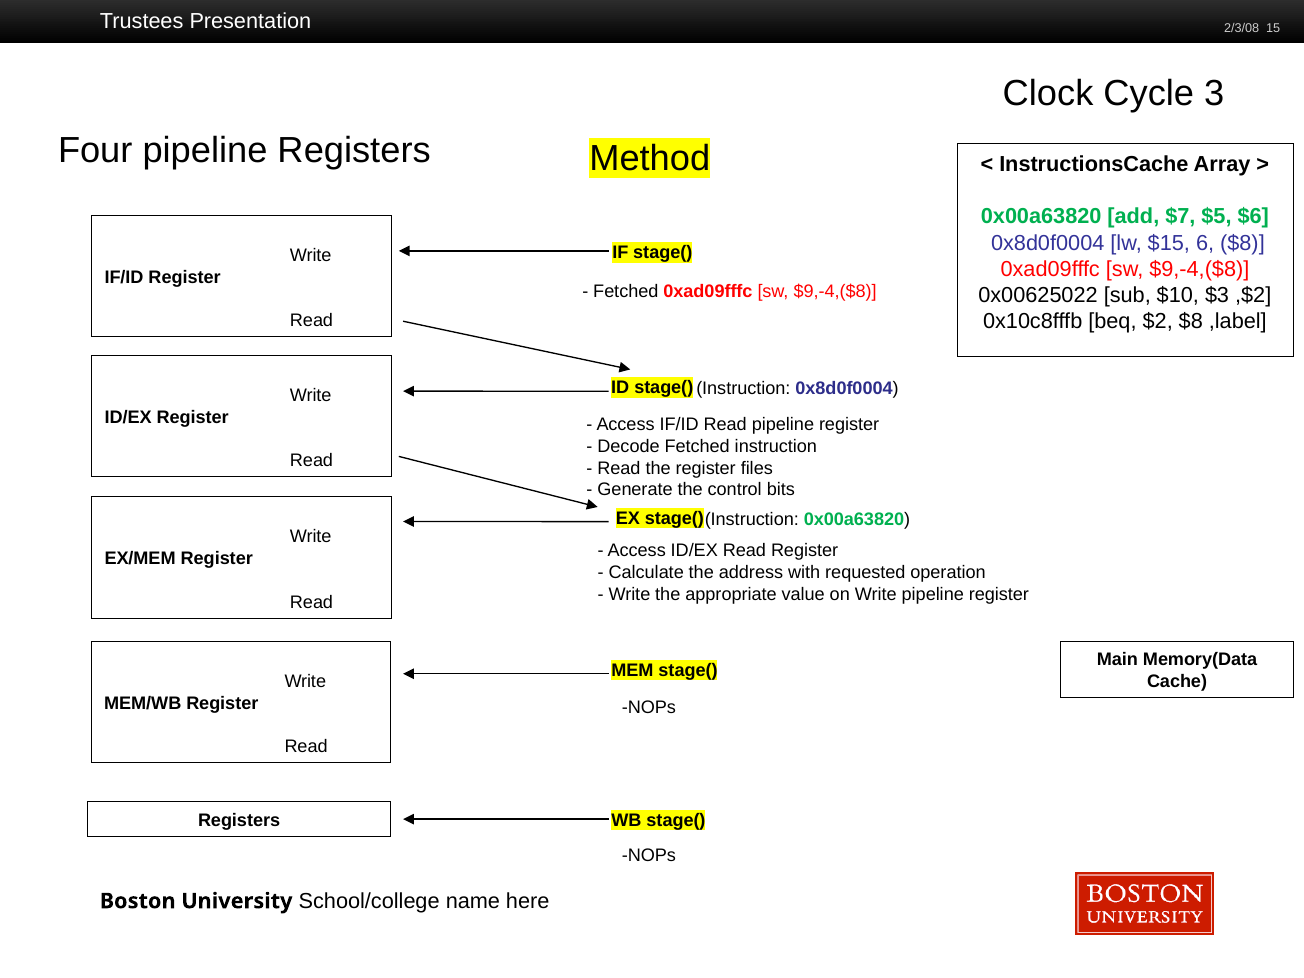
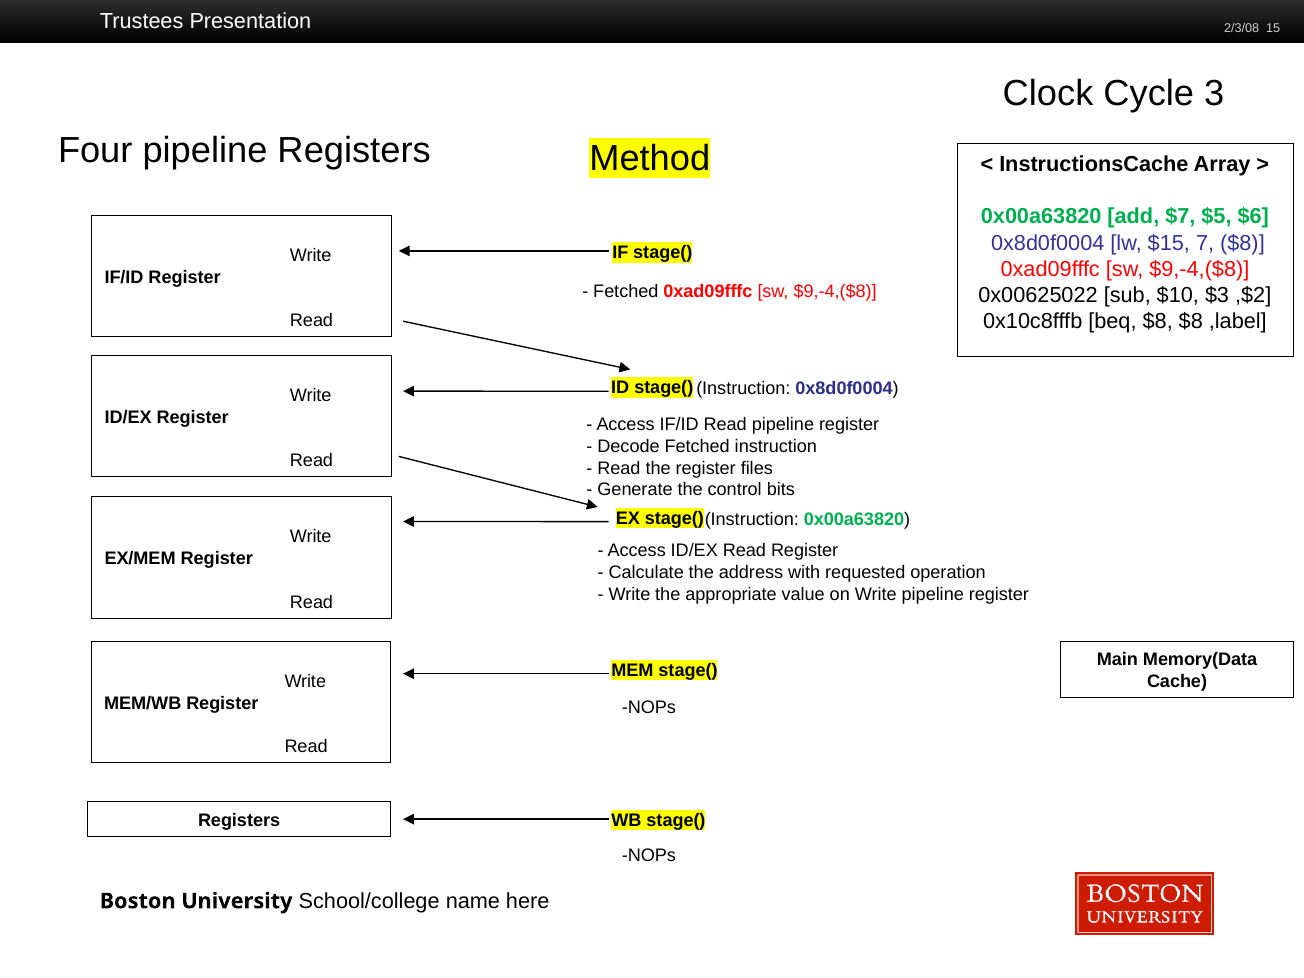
6: 6 -> 7
beq $2: $2 -> $8
